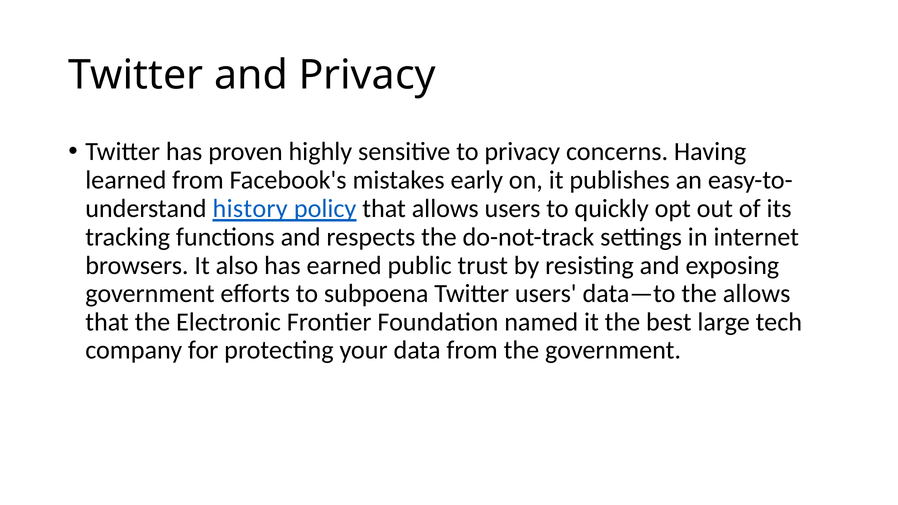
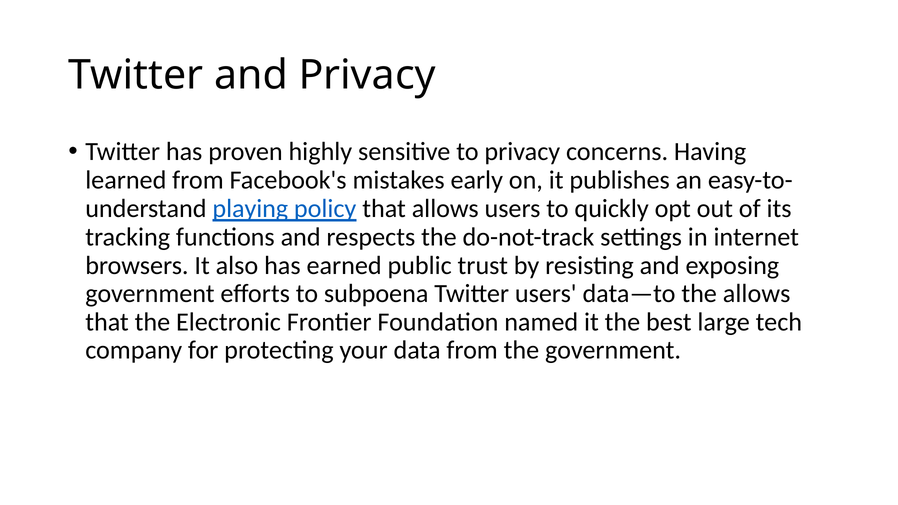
history: history -> playing
